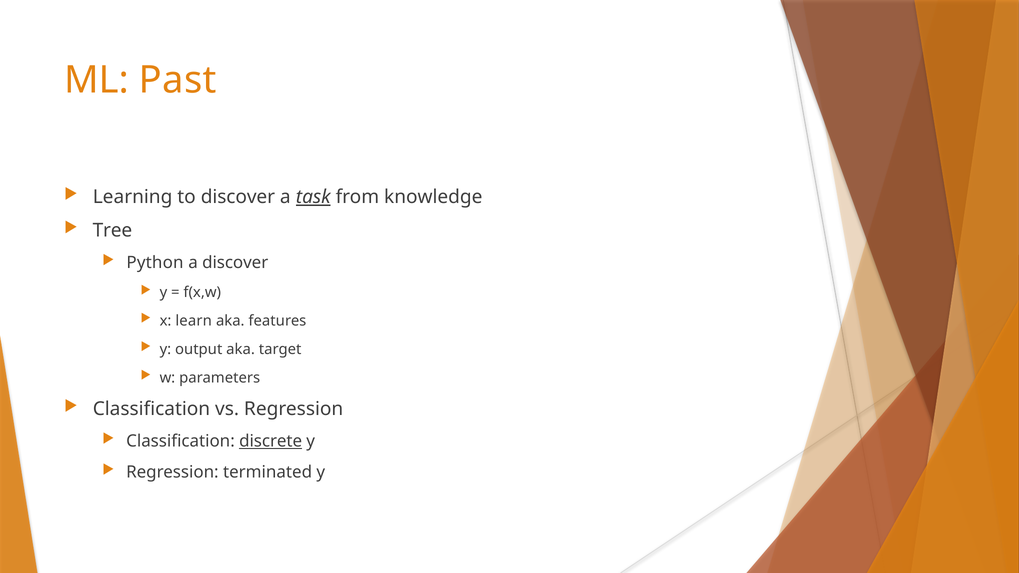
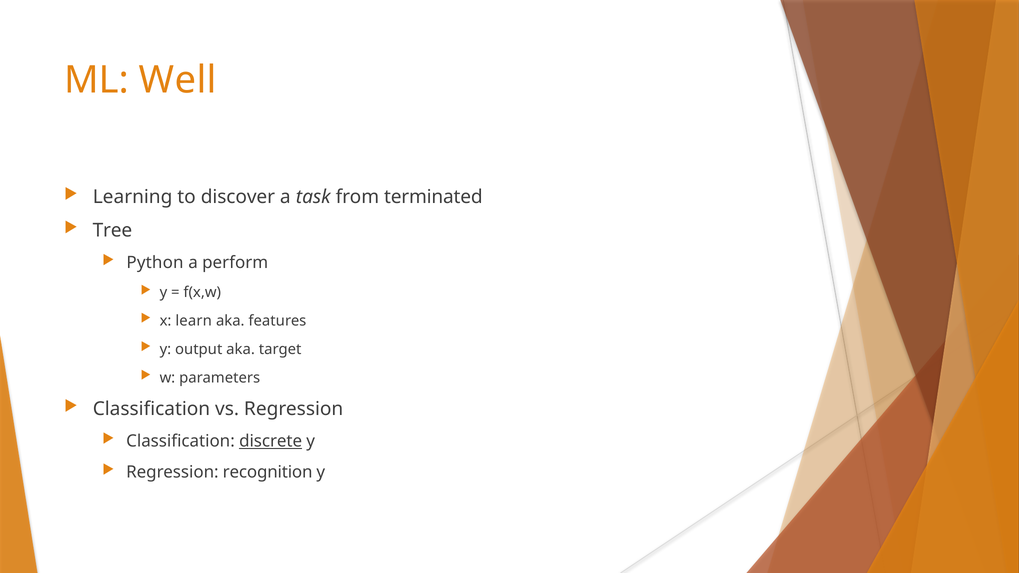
Past: Past -> Well
task underline: present -> none
knowledge: knowledge -> terminated
a discover: discover -> perform
terminated: terminated -> recognition
